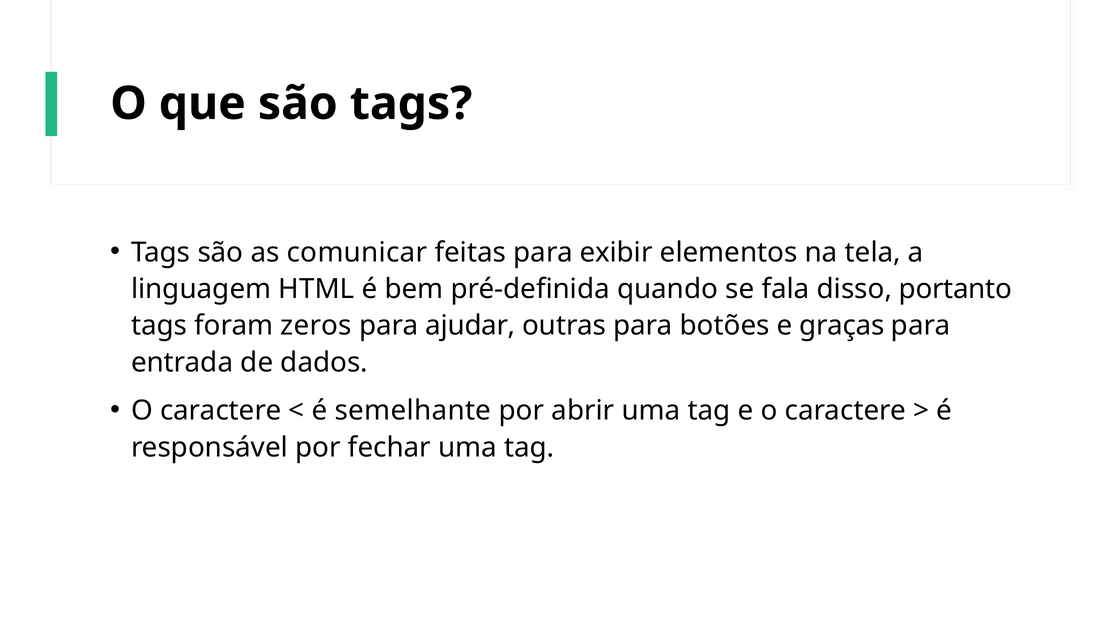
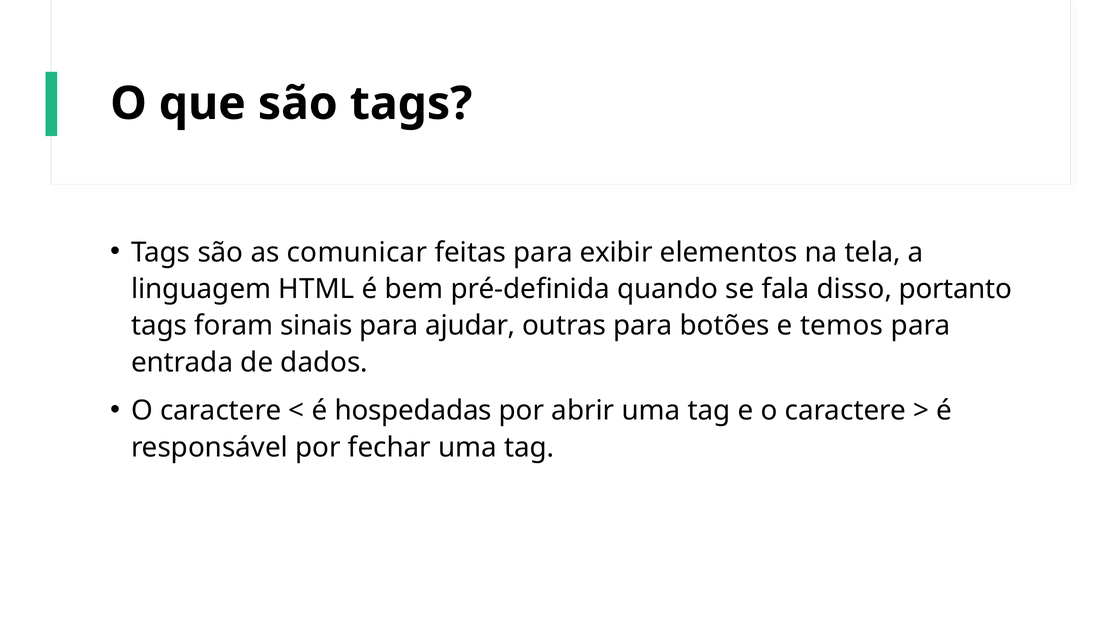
zeros: zeros -> sinais
graças: graças -> temos
semelhante: semelhante -> hospedadas
